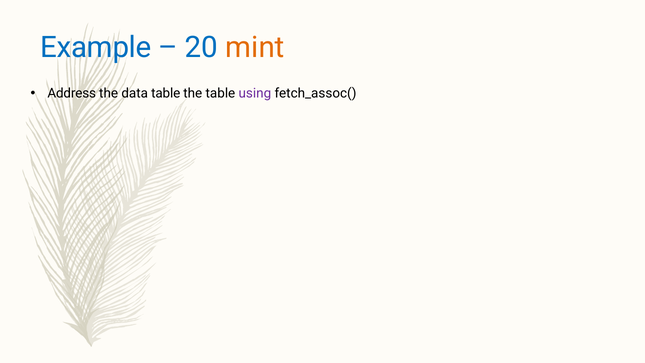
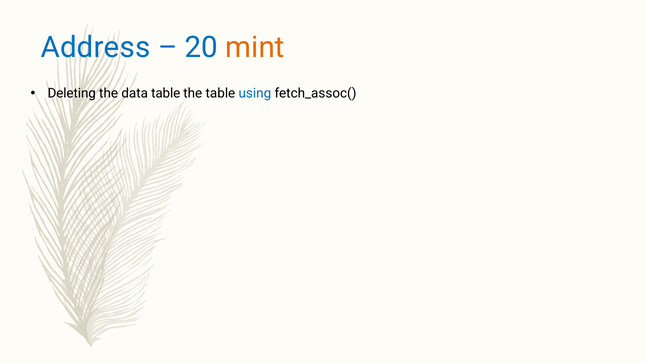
Example: Example -> Address
Address: Address -> Deleting
using colour: purple -> blue
